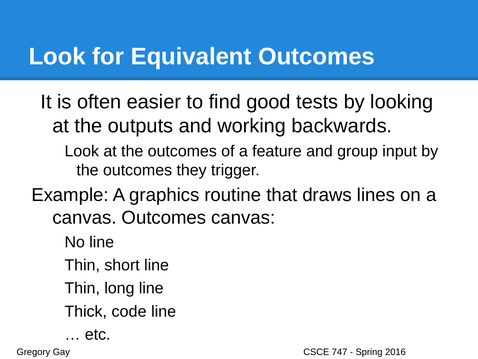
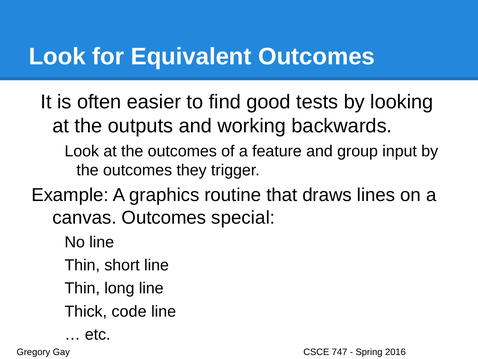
Outcomes canvas: canvas -> special
